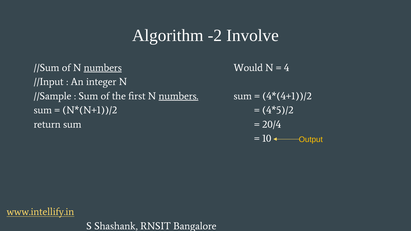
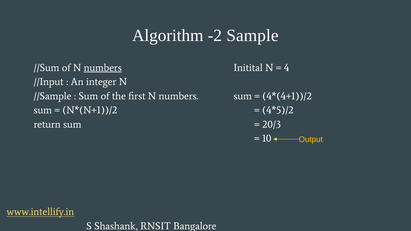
Involve: Involve -> Sample
Would: Would -> Initital
numbers at (179, 96) underline: present -> none
20/4: 20/4 -> 20/3
